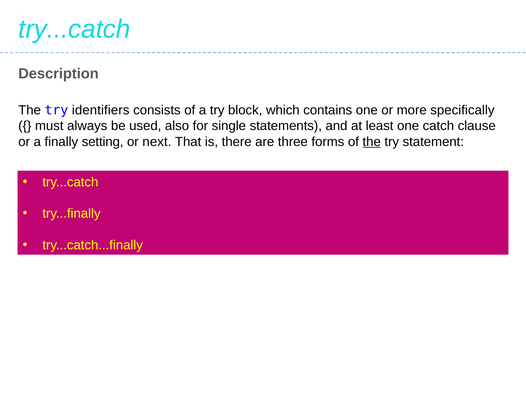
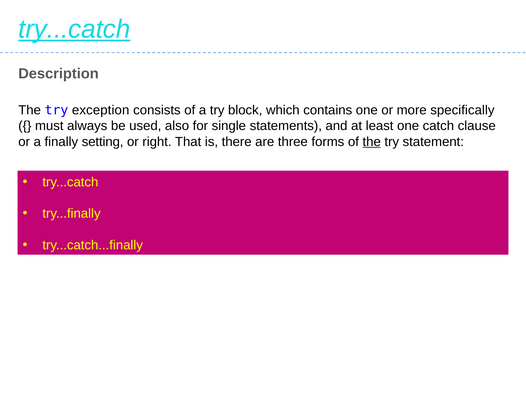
try...catch at (74, 29) underline: none -> present
identifiers: identifiers -> exception
next: next -> right
